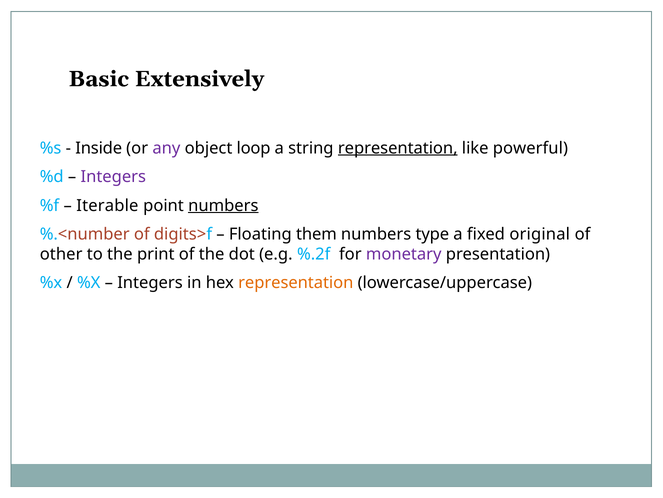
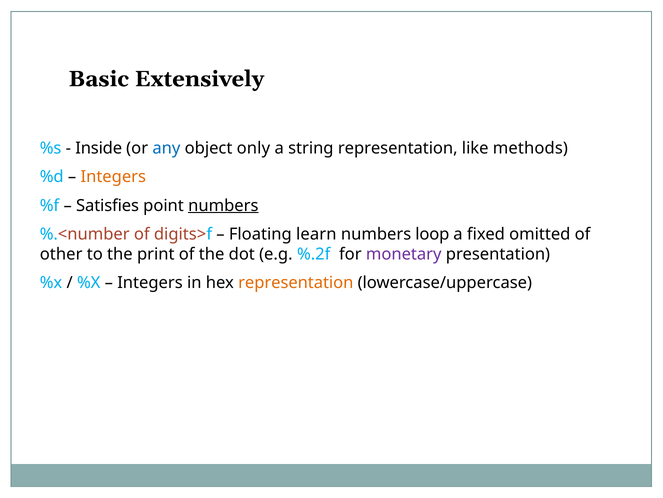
any colour: purple -> blue
loop: loop -> only
representation at (398, 148) underline: present -> none
powerful: powerful -> methods
Integers at (113, 177) colour: purple -> orange
Iterable: Iterable -> Satisfies
them: them -> learn
type: type -> loop
original: original -> omitted
